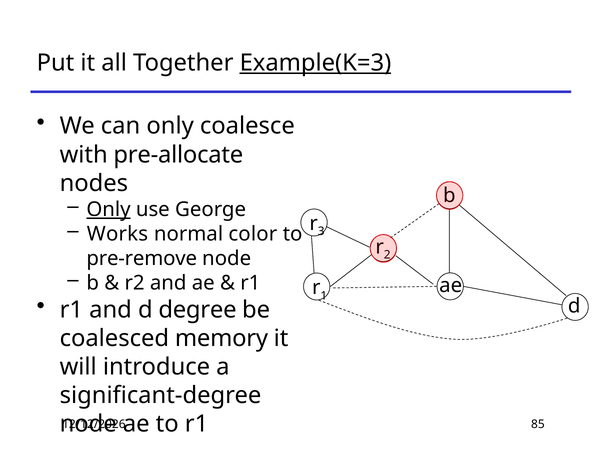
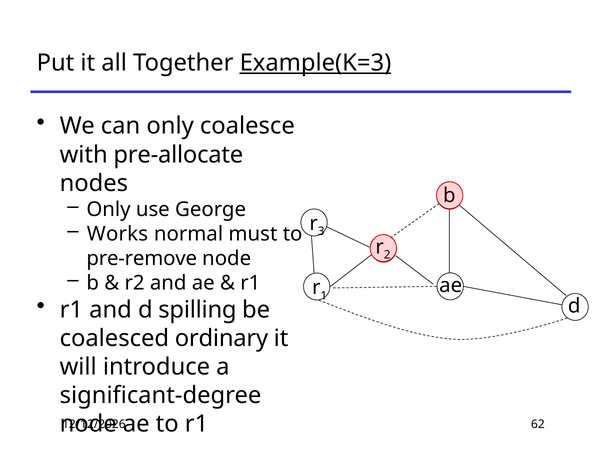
Only at (109, 210) underline: present -> none
color: color -> must
degree: degree -> spilling
memory: memory -> ordinary
85: 85 -> 62
